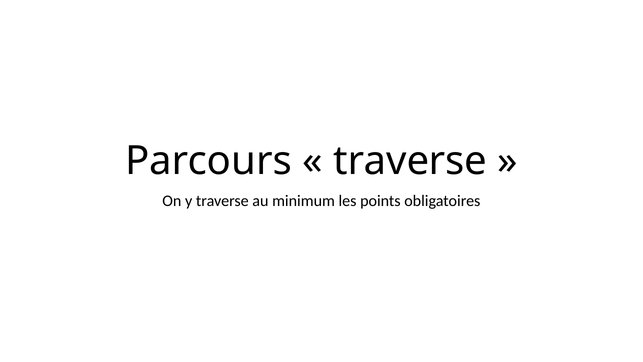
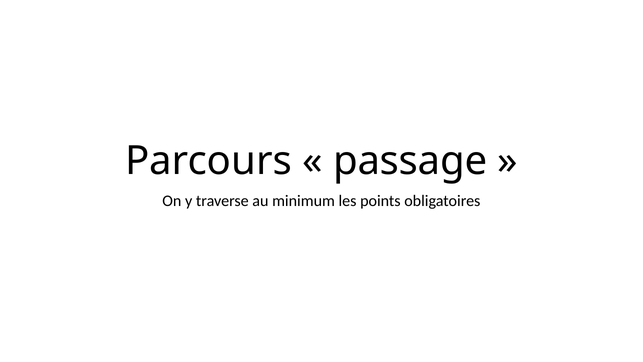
traverse at (410, 161): traverse -> passage
